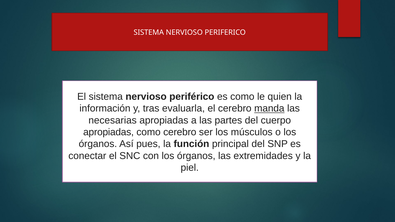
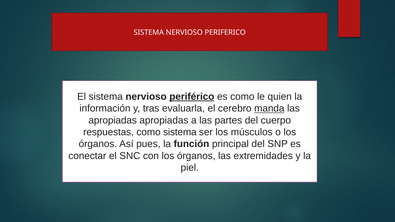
periférico underline: none -> present
necesarias at (113, 120): necesarias -> apropiadas
apropiadas at (109, 132): apropiadas -> respuestas
como cerebro: cerebro -> sistema
